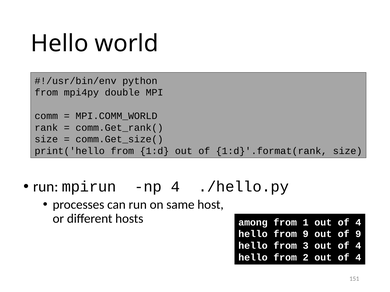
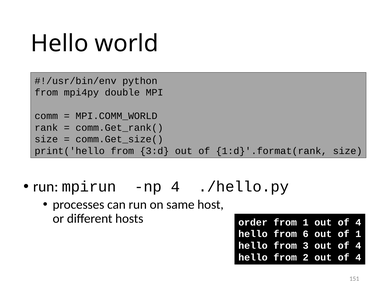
1:d: 1:d -> 3:d
among: among -> order
from 9: 9 -> 6
of 9: 9 -> 1
